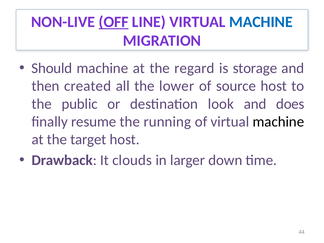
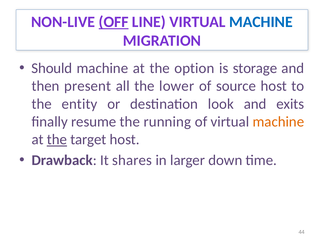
regard: regard -> option
created: created -> present
public: public -> entity
does: does -> exits
machine at (278, 122) colour: black -> orange
the at (57, 140) underline: none -> present
clouds: clouds -> shares
